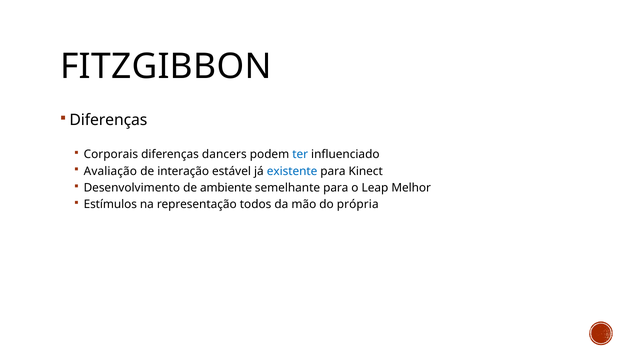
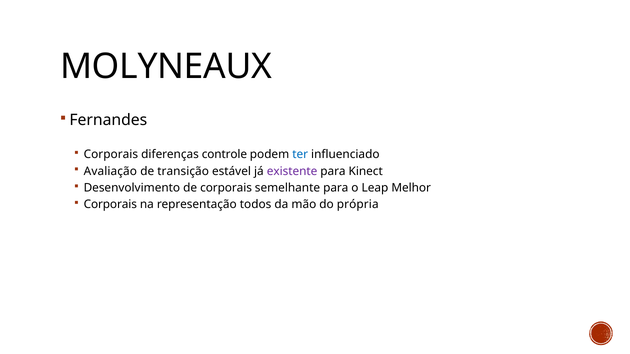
FITZGIBBON: FITZGIBBON -> MOLYNEAUX
Diferenças at (108, 120): Diferenças -> Fernandes
dancers: dancers -> controle
interação: interação -> transição
existente colour: blue -> purple
de ambiente: ambiente -> corporais
Estímulos at (110, 205): Estímulos -> Corporais
